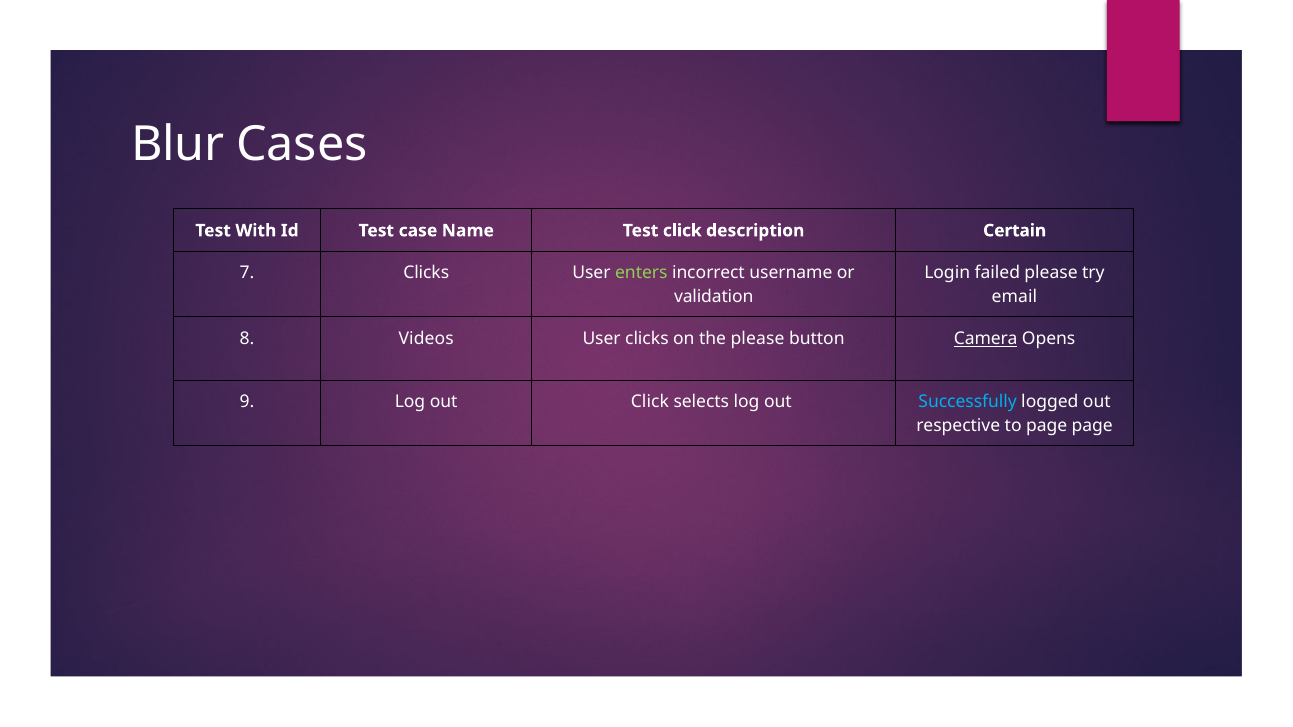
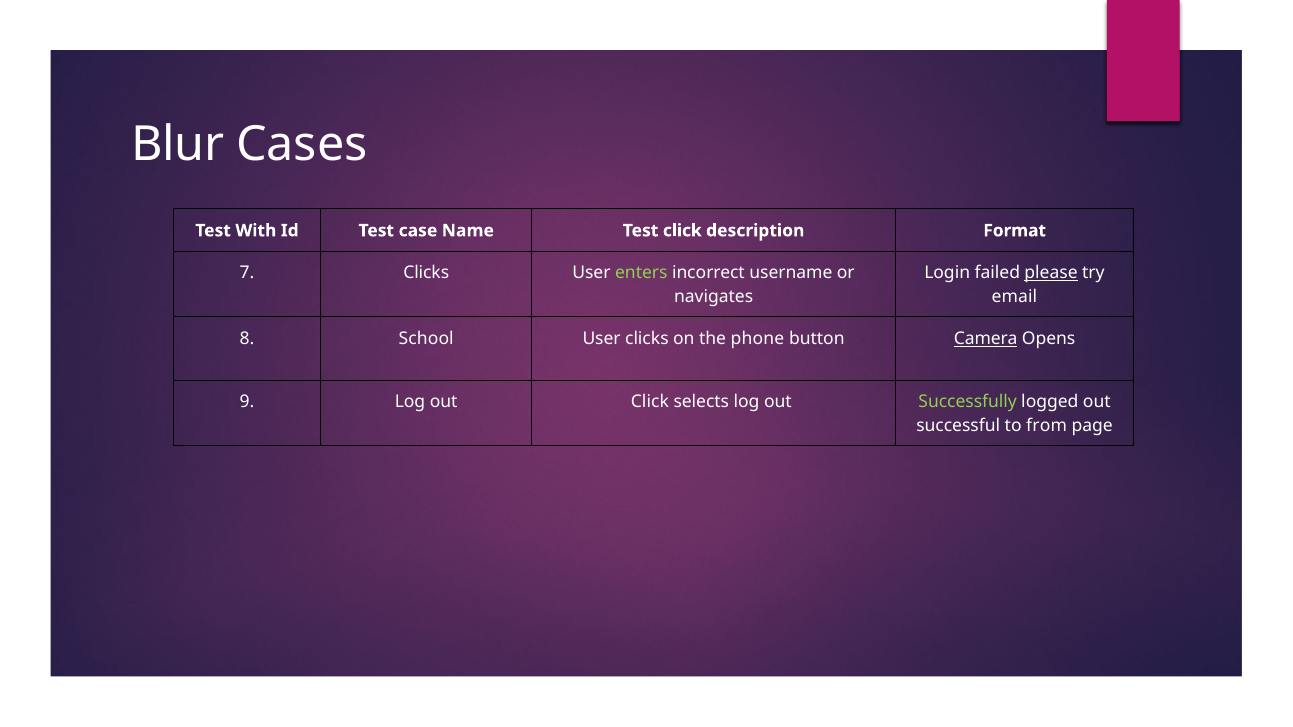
Certain: Certain -> Format
please at (1051, 273) underline: none -> present
validation: validation -> navigates
Videos: Videos -> School
the please: please -> phone
Successfully colour: light blue -> light green
respective: respective -> successful
to page: page -> from
